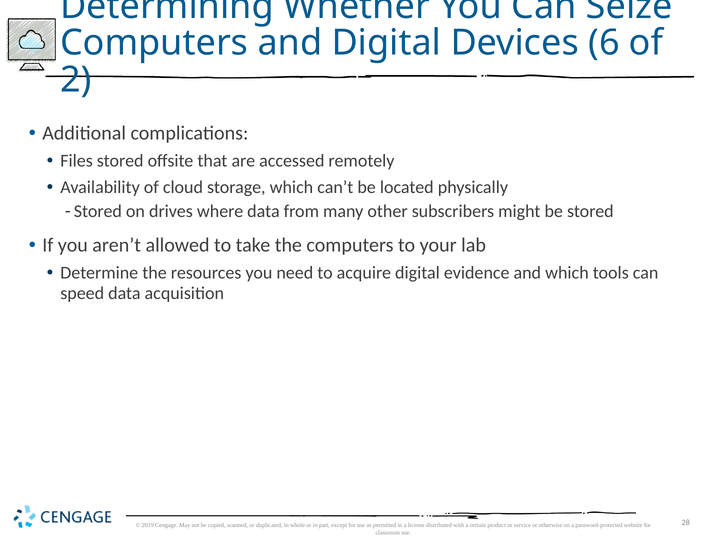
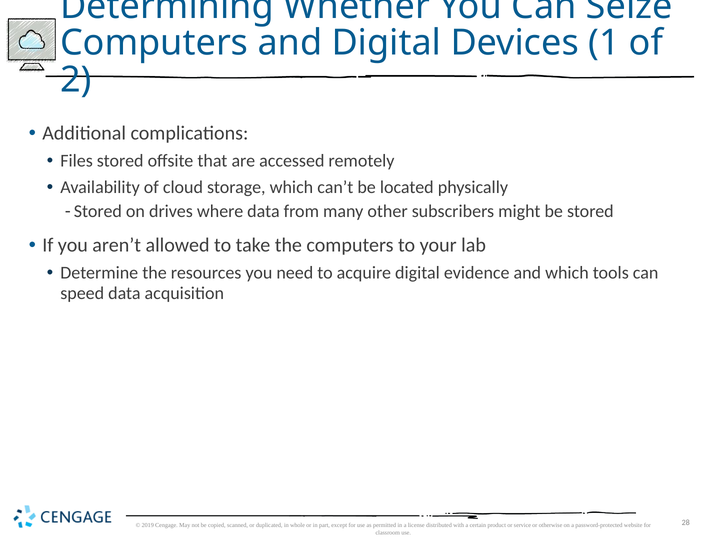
6: 6 -> 1
